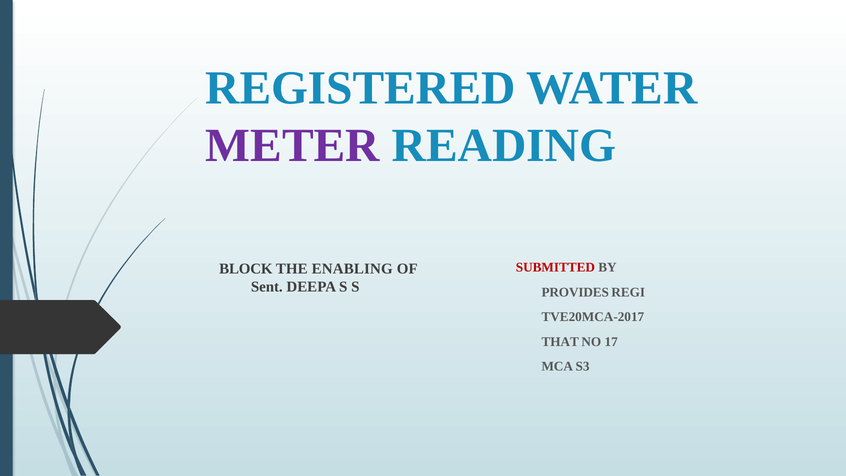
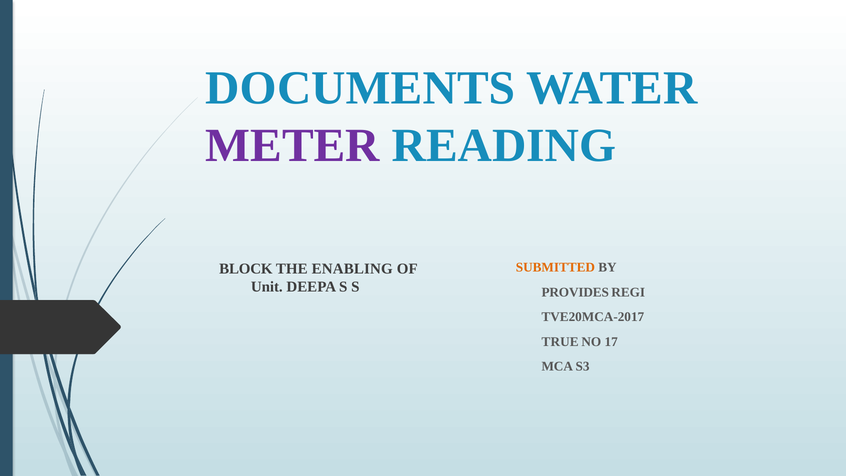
REGISTERED: REGISTERED -> DOCUMENTS
SUBMITTED colour: red -> orange
Sent: Sent -> Unit
THAT: THAT -> TRUE
